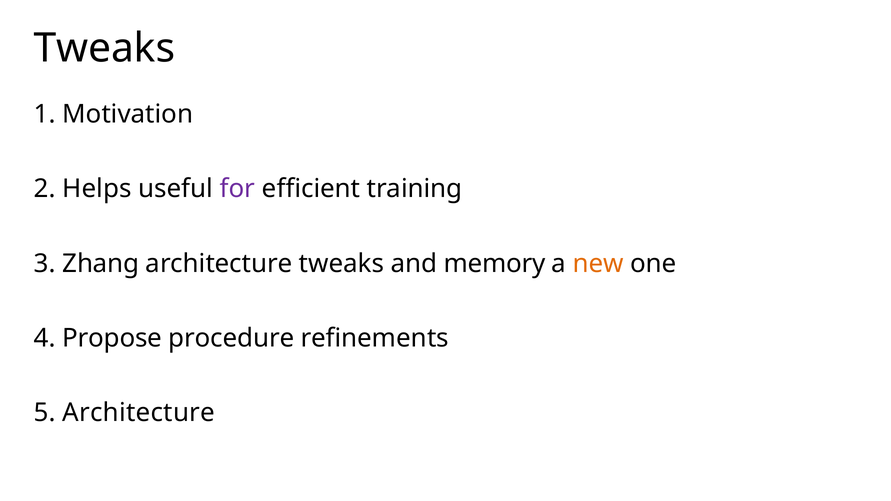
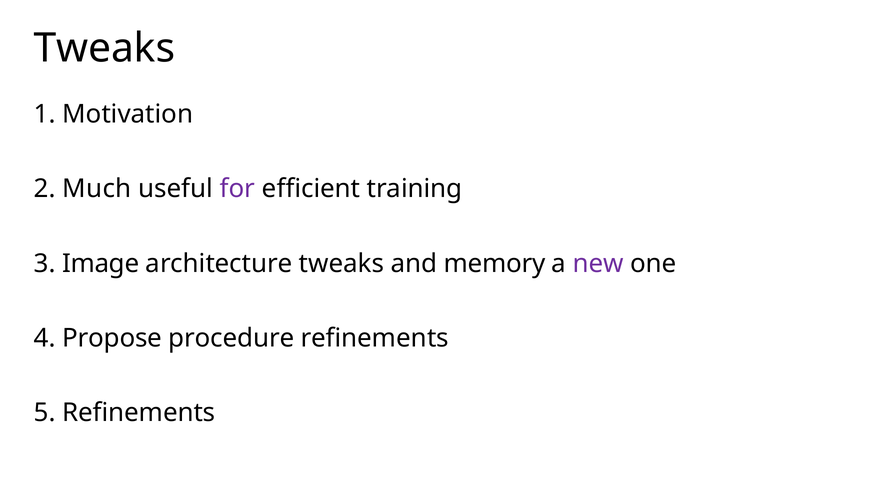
Helps: Helps -> Much
Zhang: Zhang -> Image
new colour: orange -> purple
5 Architecture: Architecture -> Refinements
